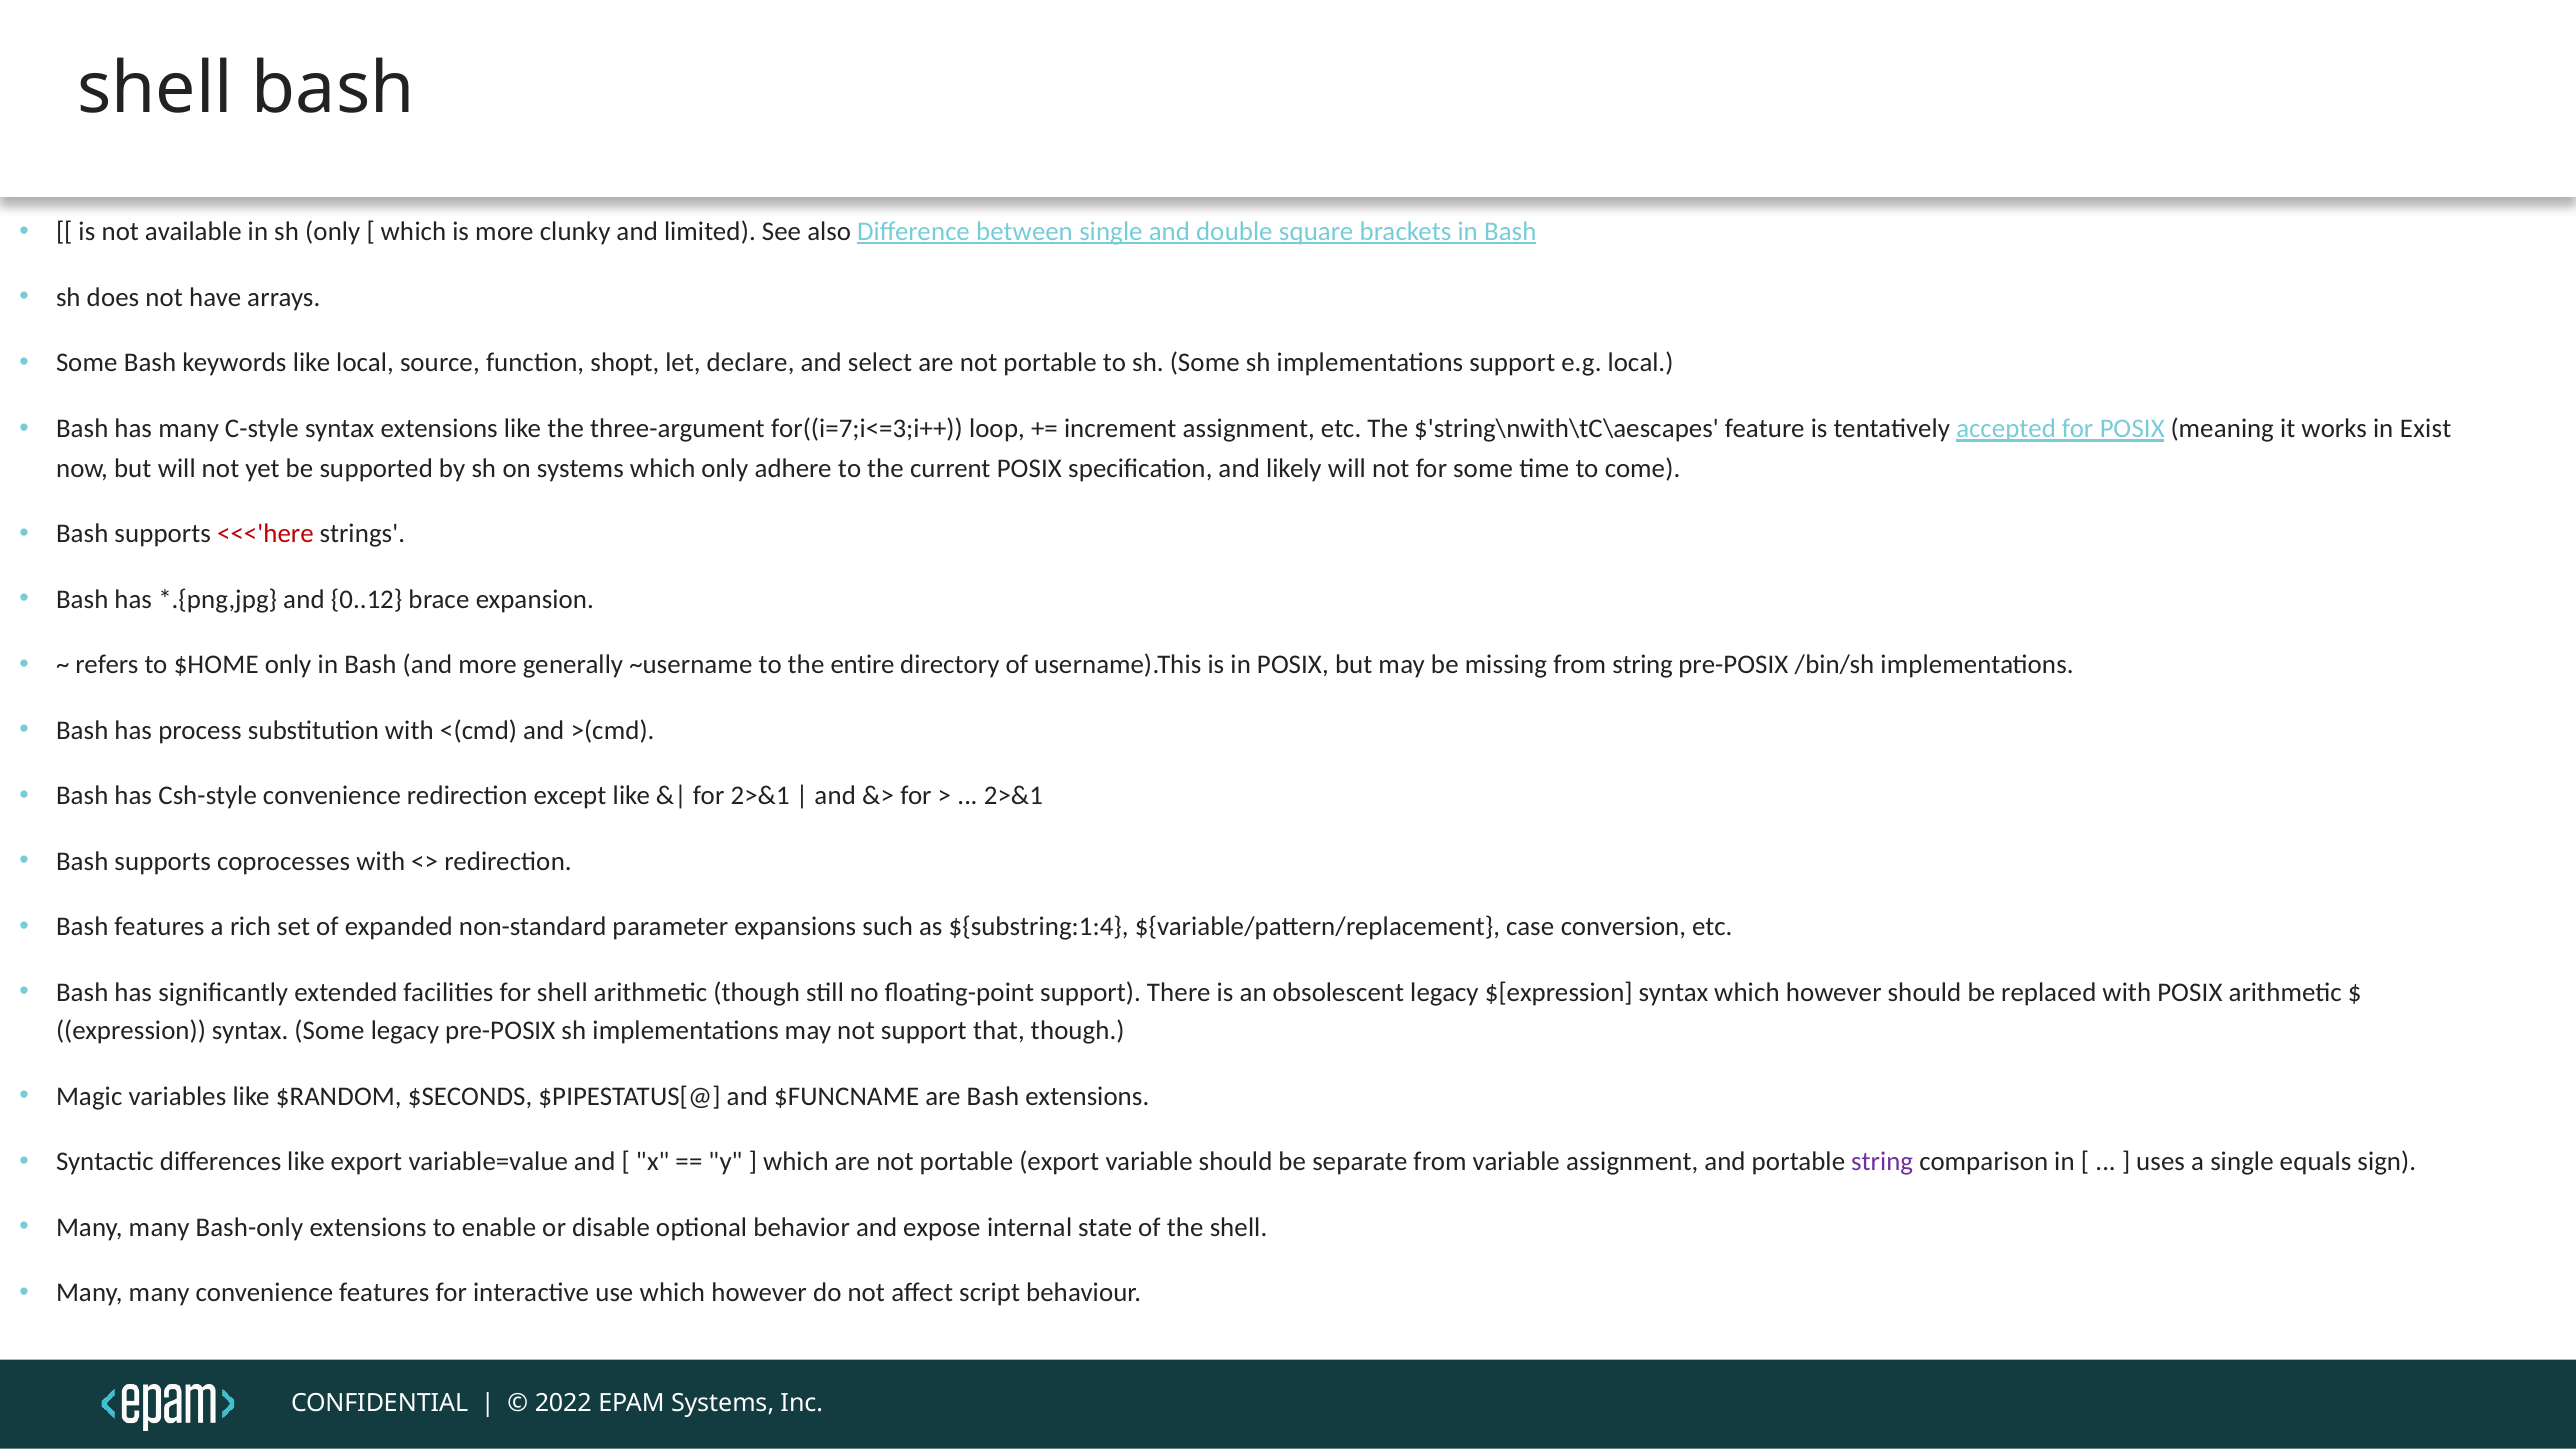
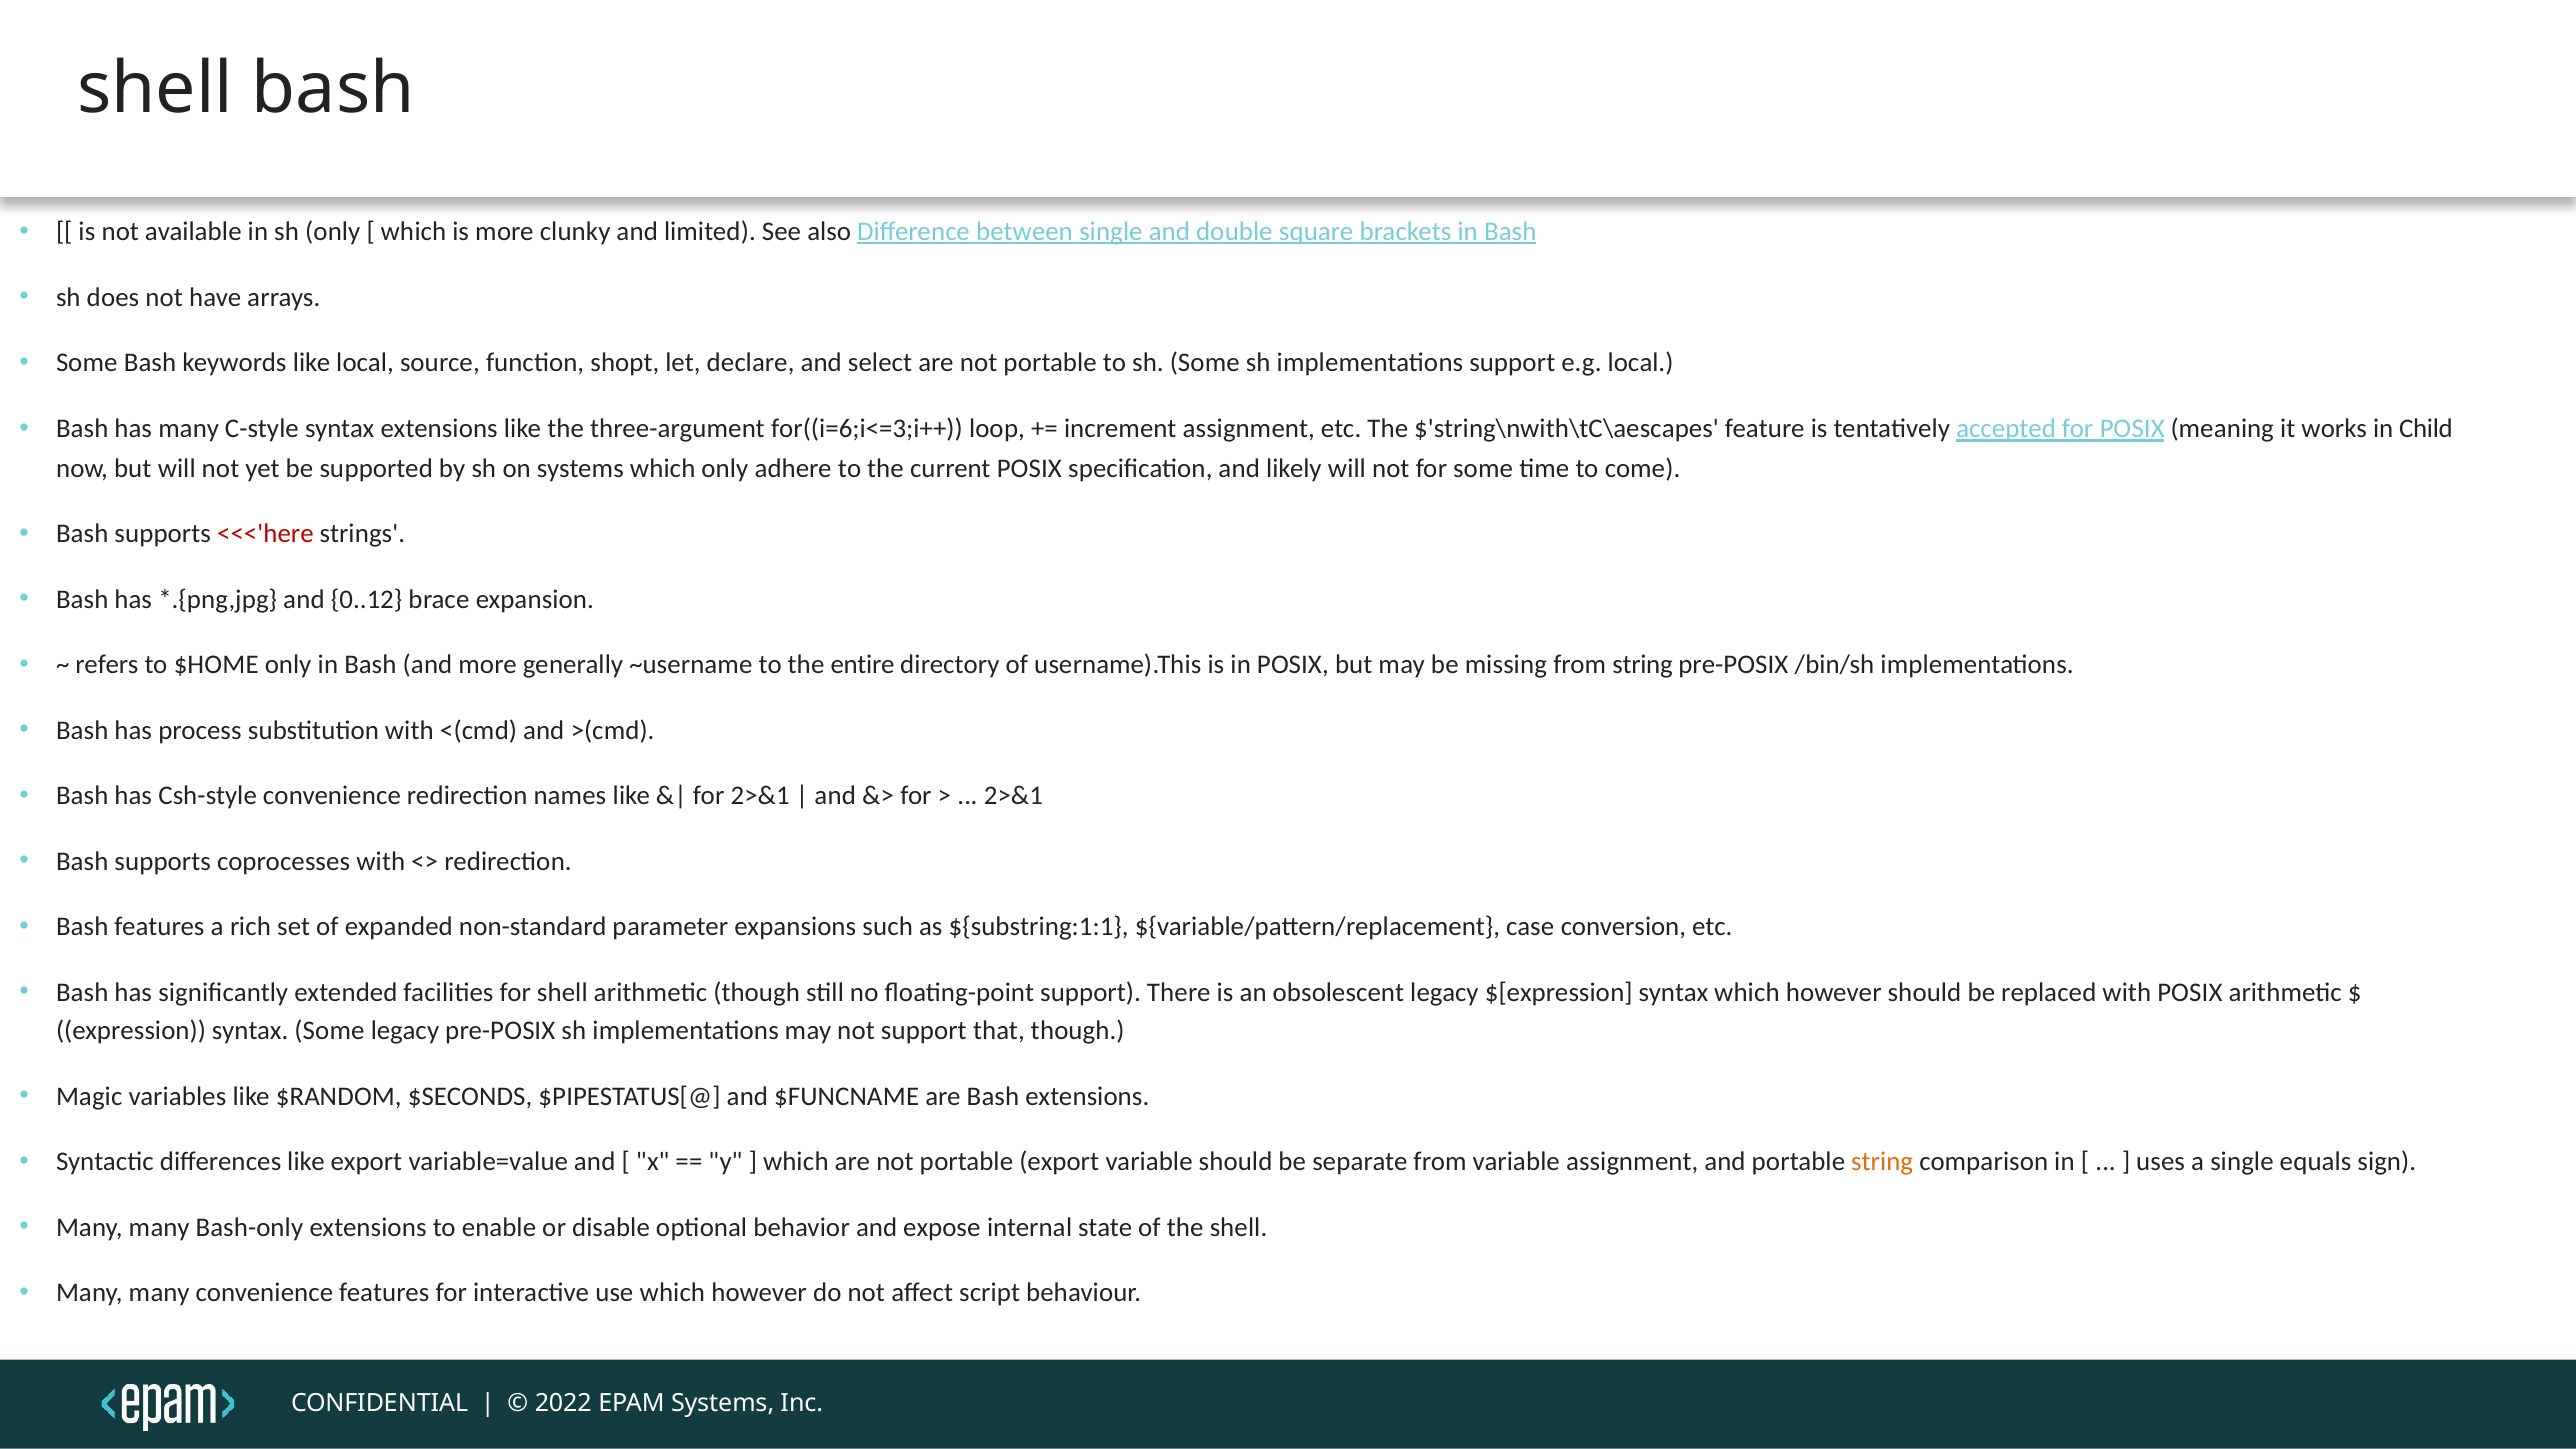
for((i=7;i<=3;i++: for((i=7;i<=3;i++ -> for((i=6;i<=3;i++
Exist: Exist -> Child
except: except -> names
${substring:1:4: ${substring:1:4 -> ${substring:1:1
string at (1882, 1162) colour: purple -> orange
